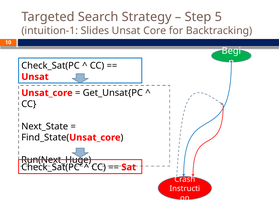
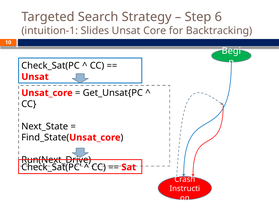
5: 5 -> 6
Run(Next_Huge: Run(Next_Huge -> Run(Next_Drive
